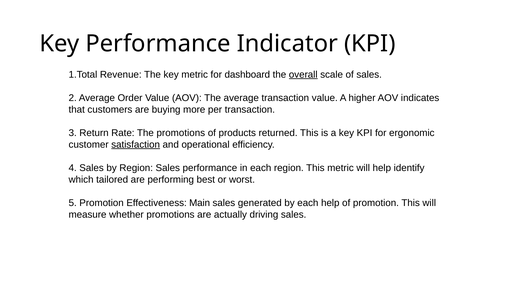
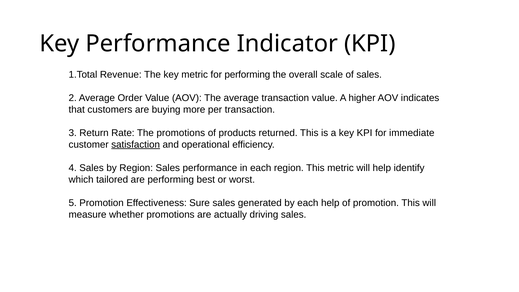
for dashboard: dashboard -> performing
overall underline: present -> none
ergonomic: ergonomic -> immediate
Main: Main -> Sure
